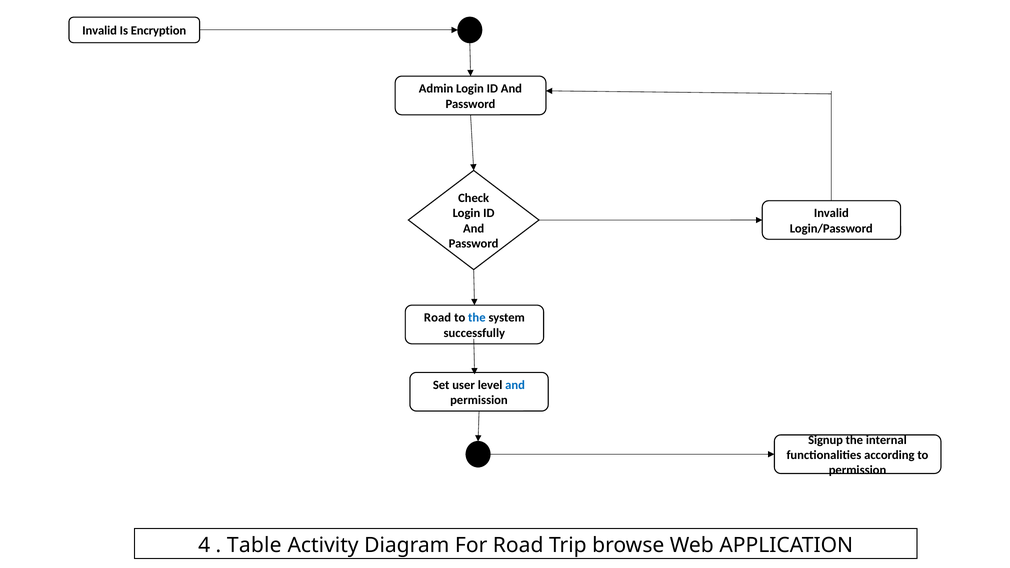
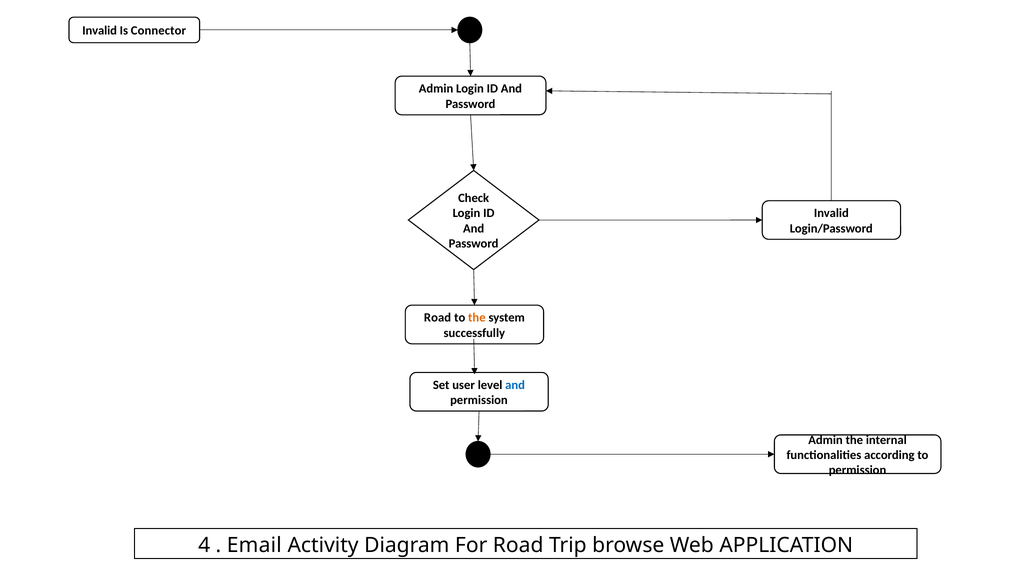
Encryption: Encryption -> Connector
the at (477, 318) colour: blue -> orange
Signup at (826, 440): Signup -> Admin
Table: Table -> Email
